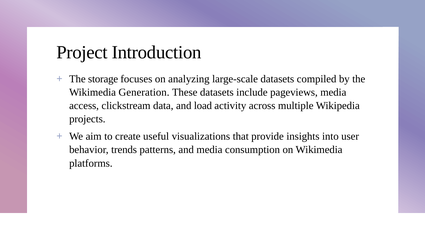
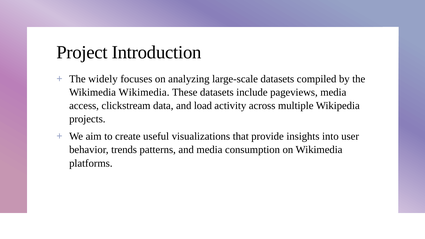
storage: storage -> widely
Wikimedia Generation: Generation -> Wikimedia
